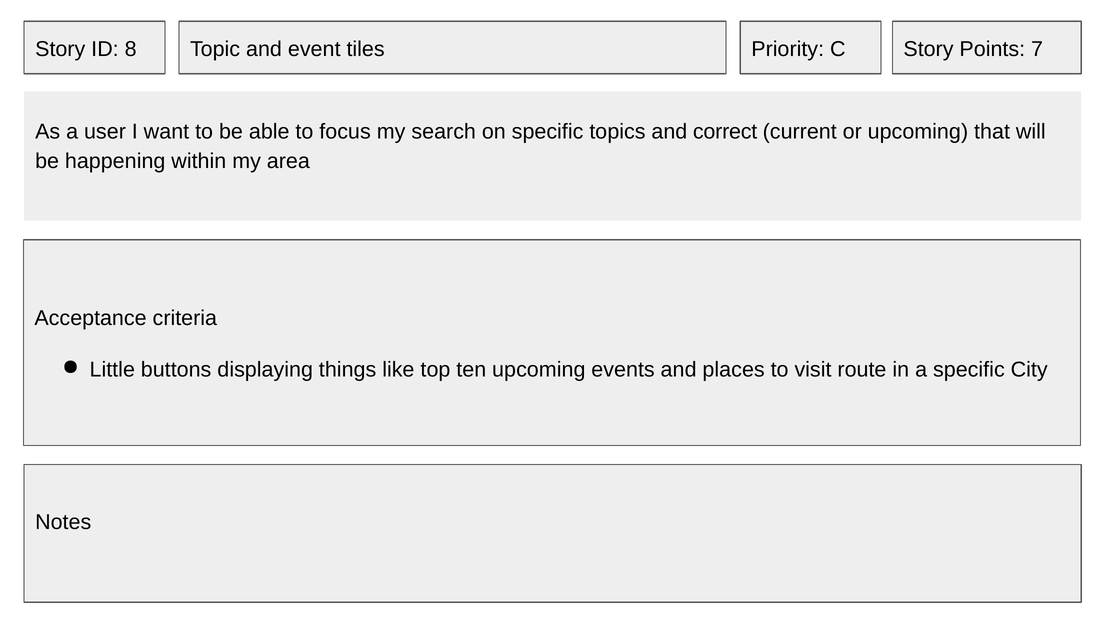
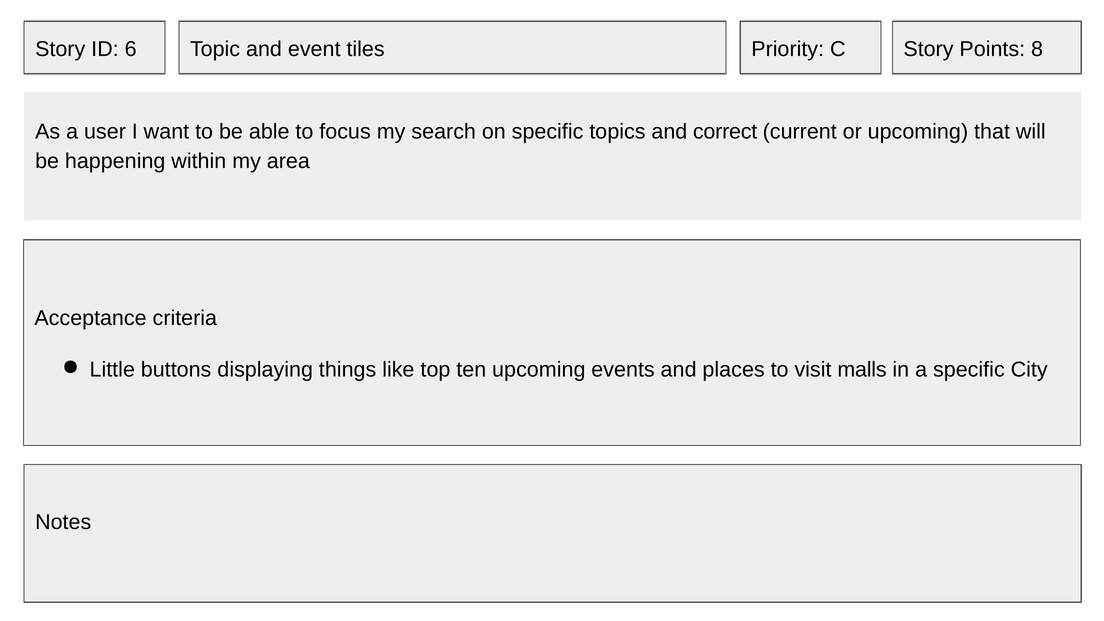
8: 8 -> 6
7: 7 -> 8
route: route -> malls
